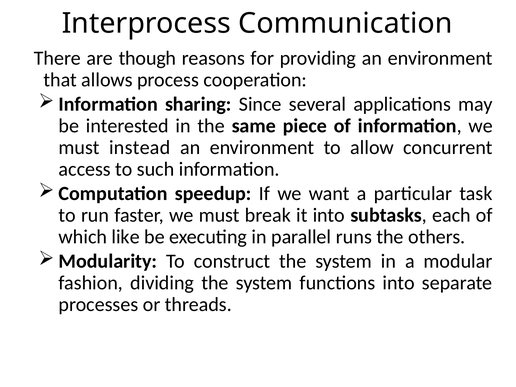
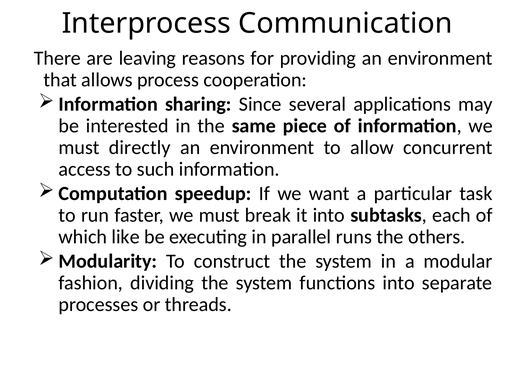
though: though -> leaving
instead: instead -> directly
